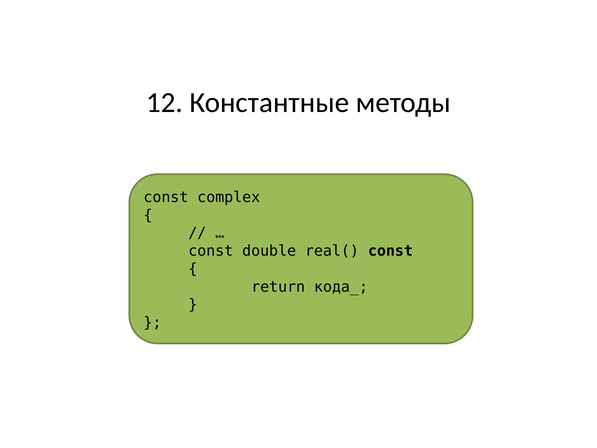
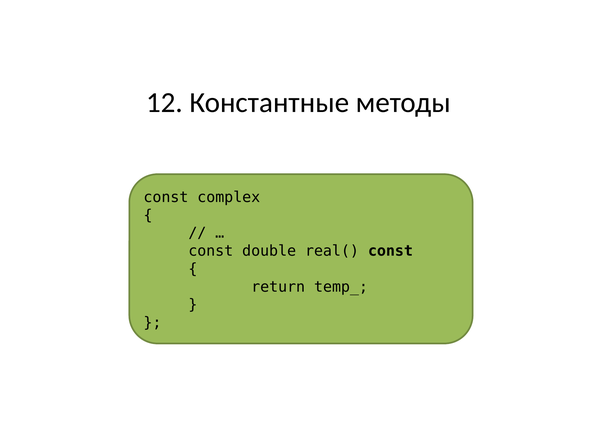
кода_: кода_ -> temp_
